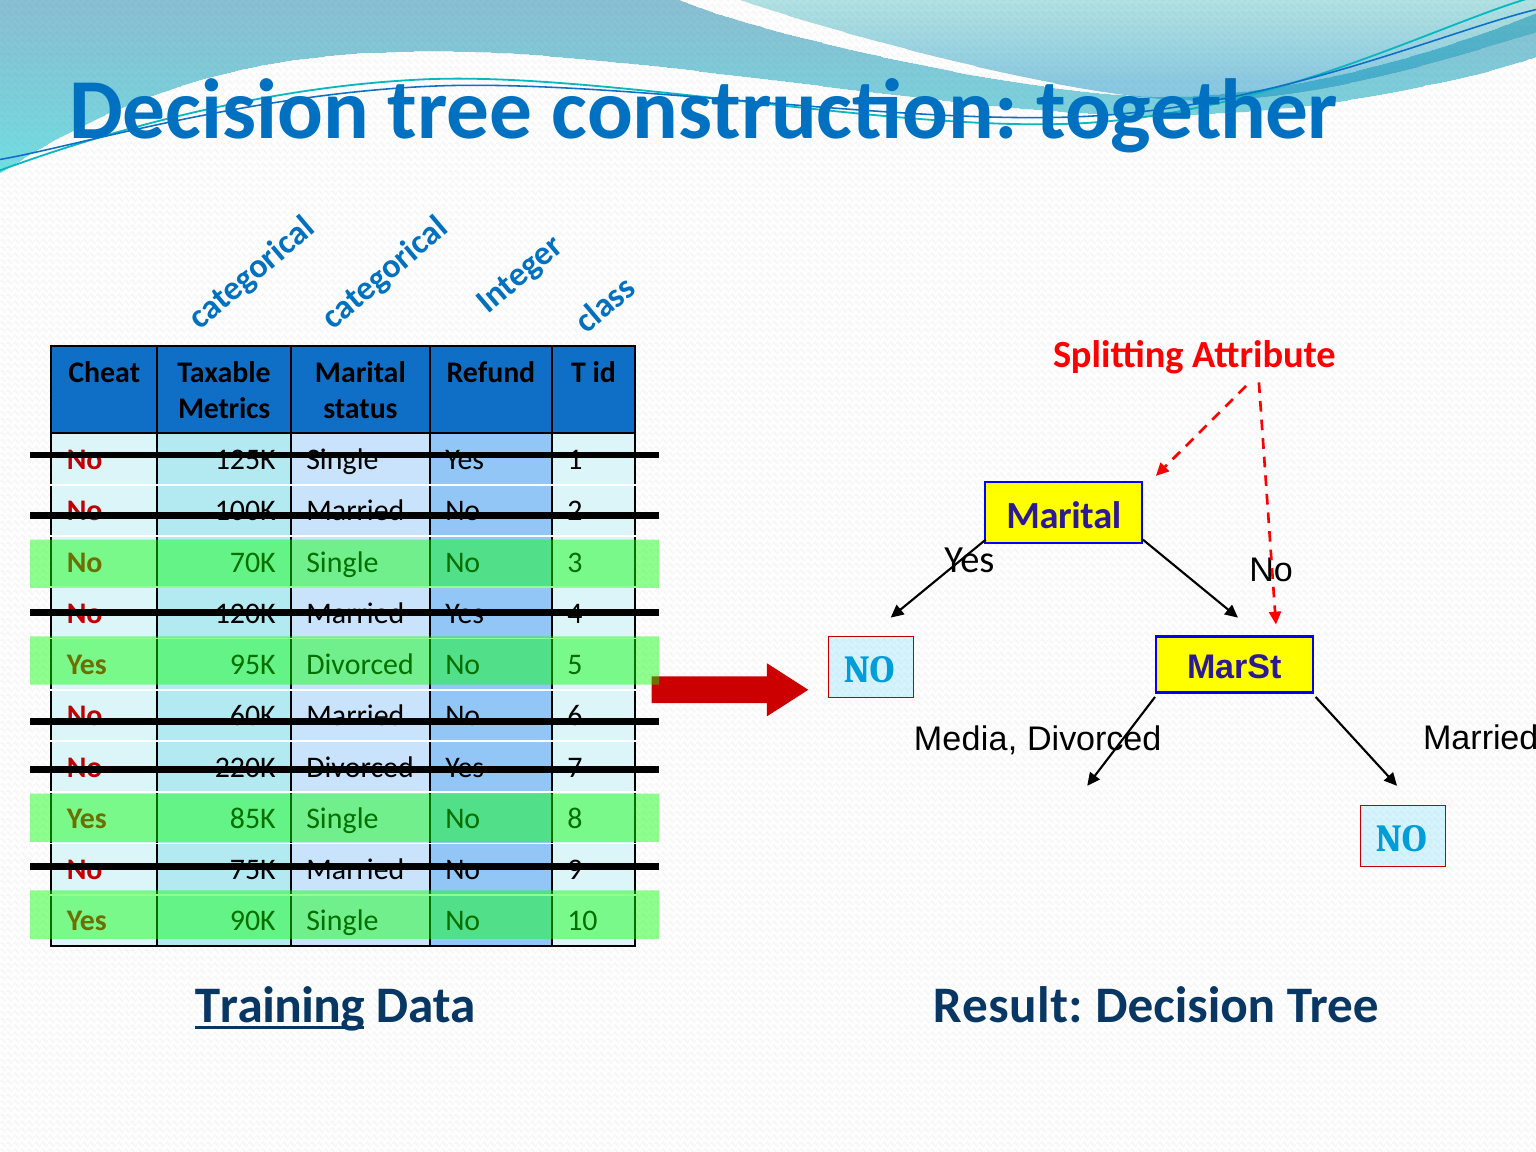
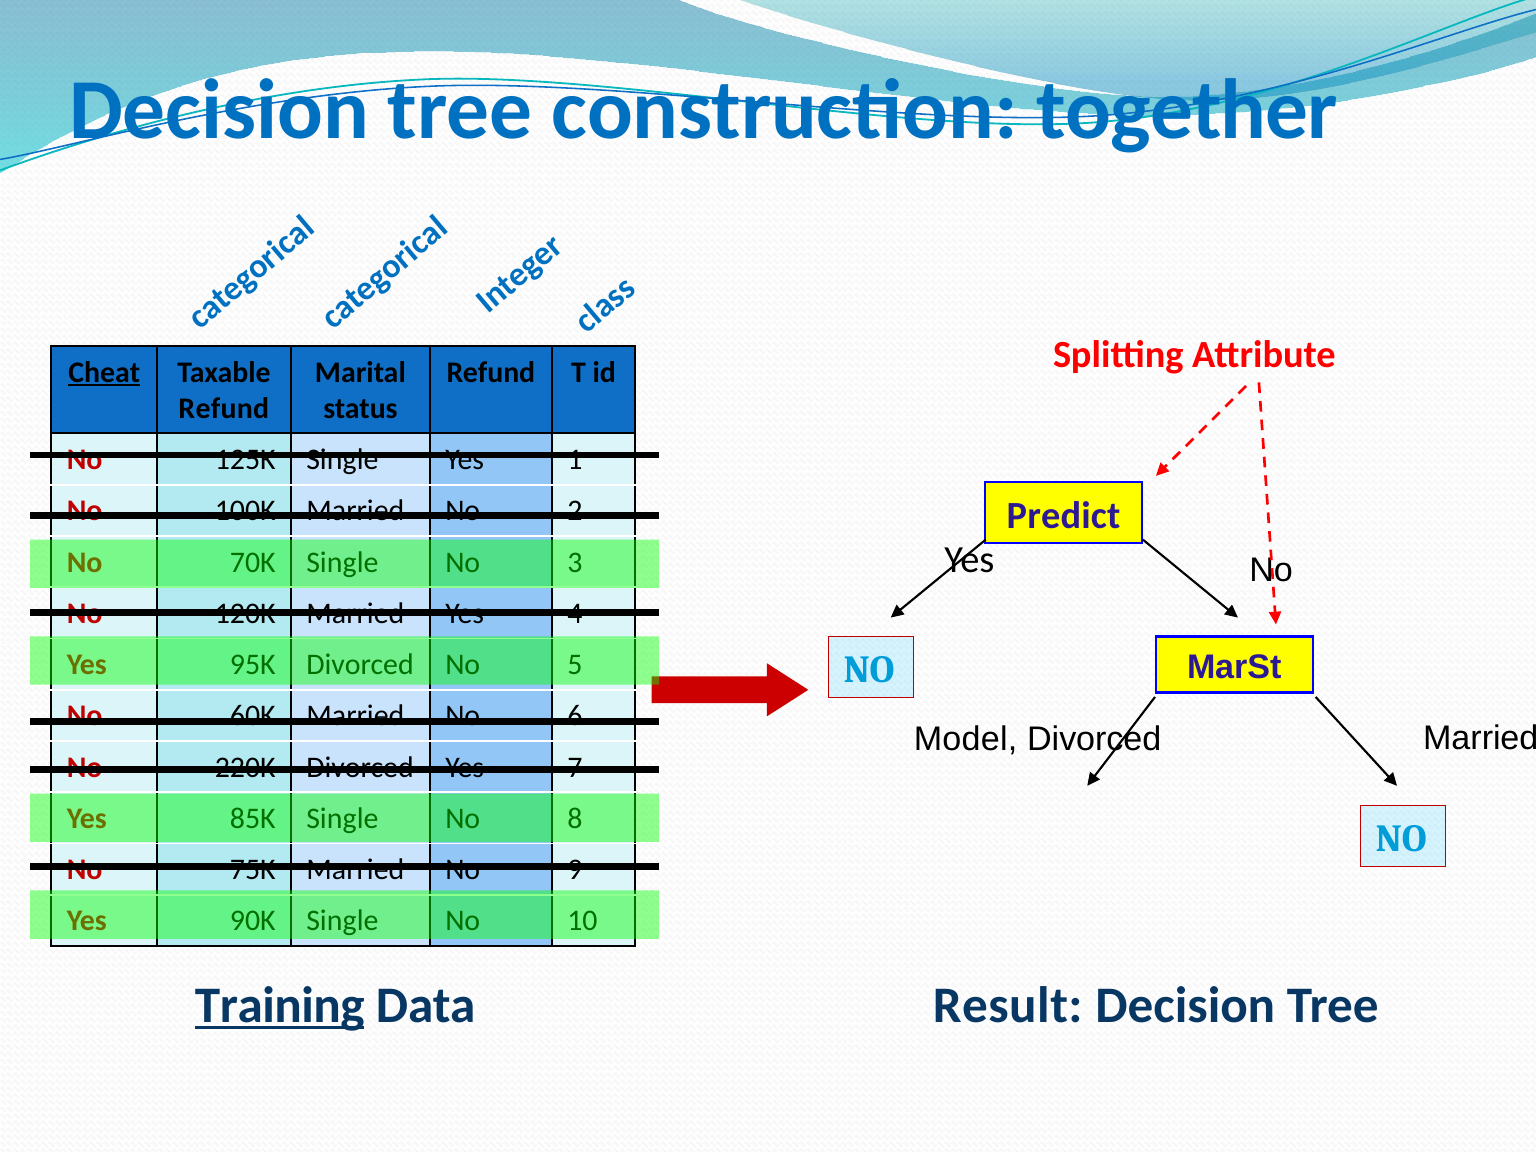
Cheat underline: none -> present
Metrics at (224, 409): Metrics -> Refund
Marital at (1064, 515): Marital -> Predict
Media: Media -> Model
